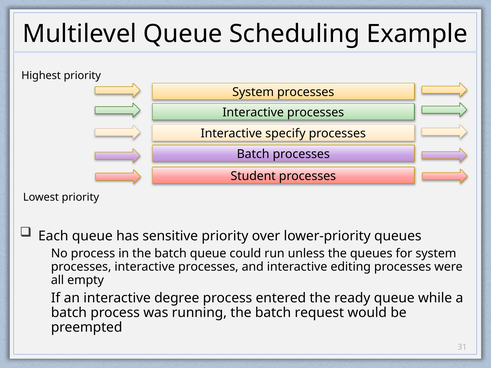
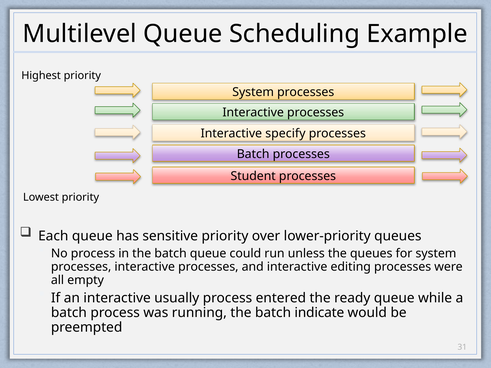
degree: degree -> usually
request: request -> indicate
